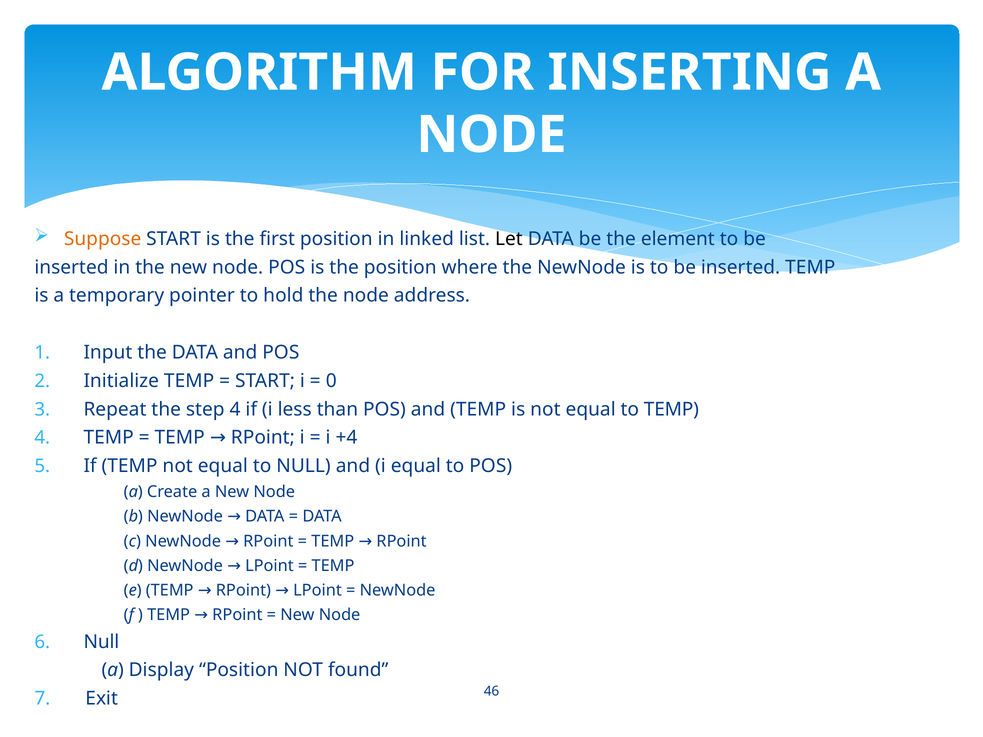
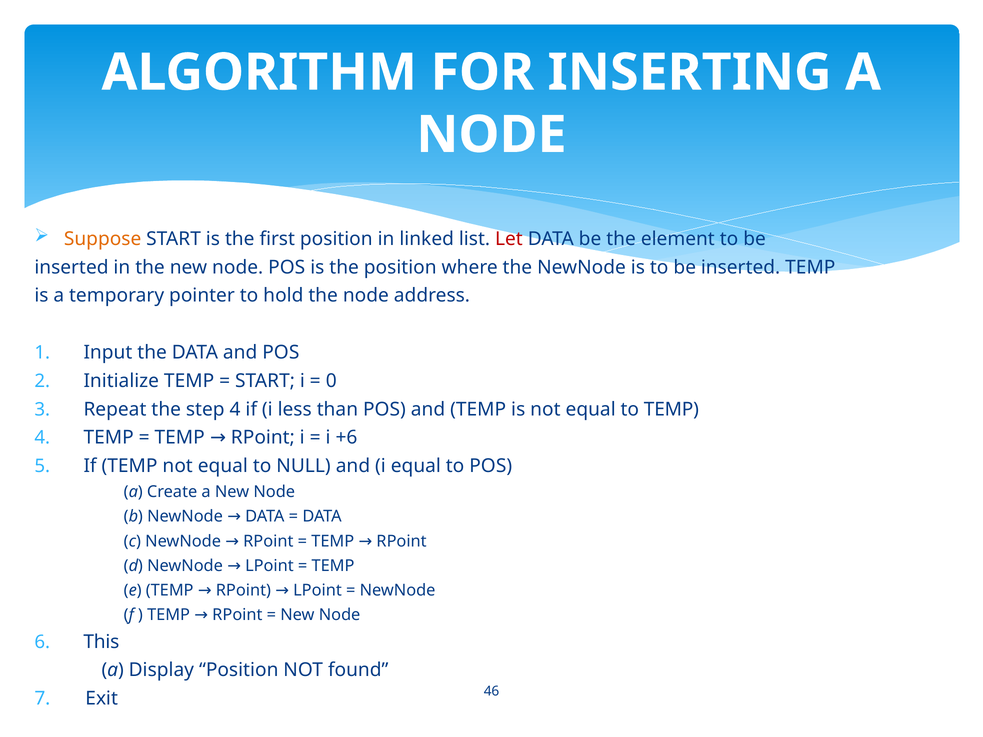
Let colour: black -> red
+4: +4 -> +6
Null at (101, 642): Null -> This
